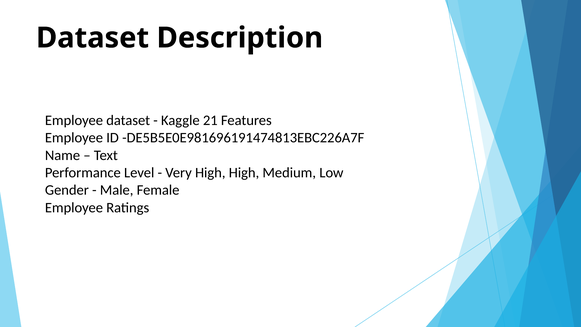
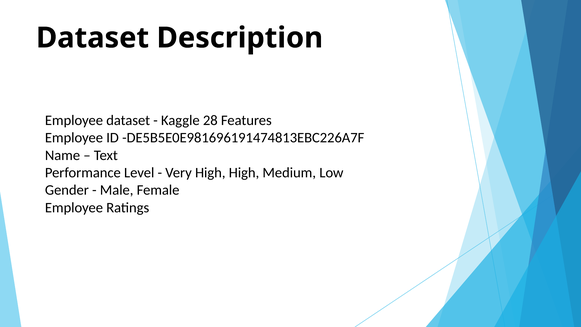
21: 21 -> 28
